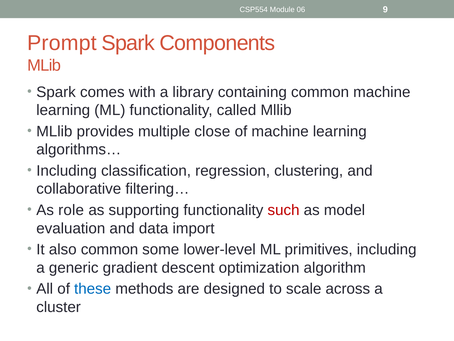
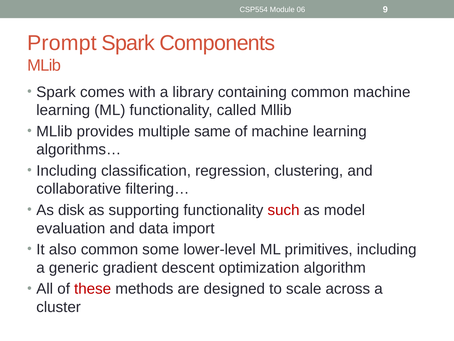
close: close -> same
role: role -> disk
these colour: blue -> red
